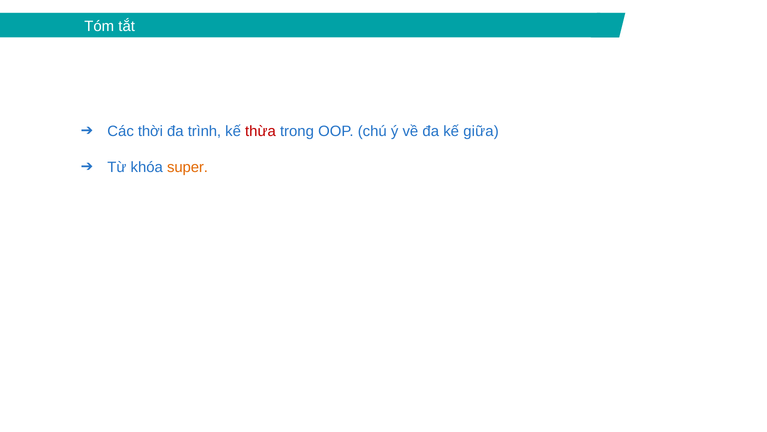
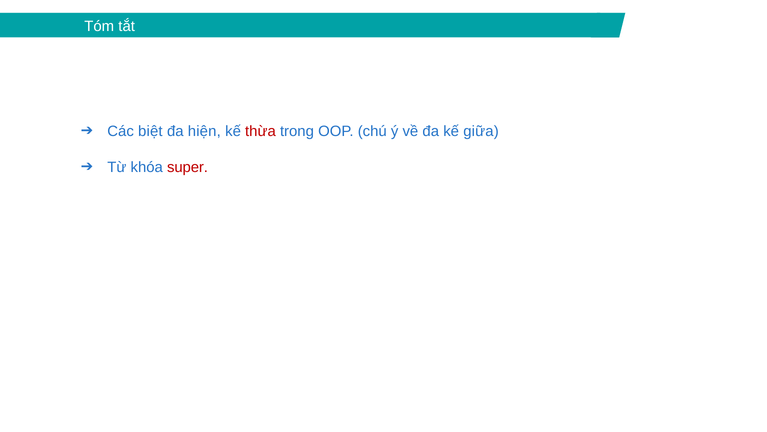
thời: thời -> biệt
trình: trình -> hiện
super colour: orange -> red
